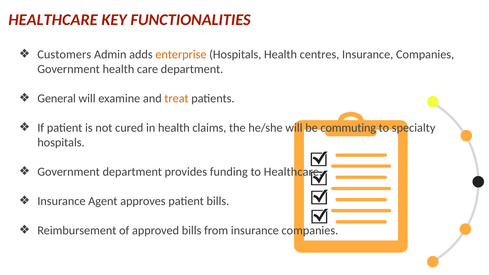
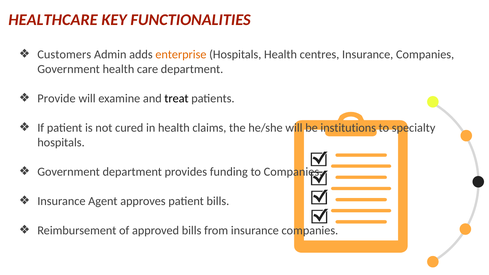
General: General -> Provide
treat colour: orange -> black
commuting: commuting -> institutions
to Healthcare: Healthcare -> Companies
